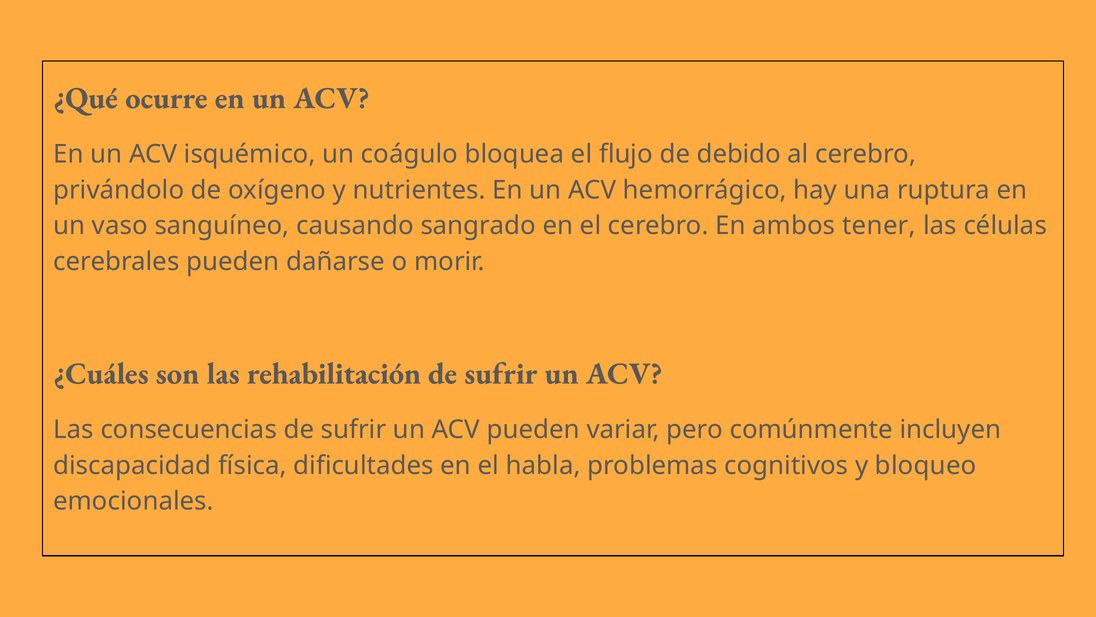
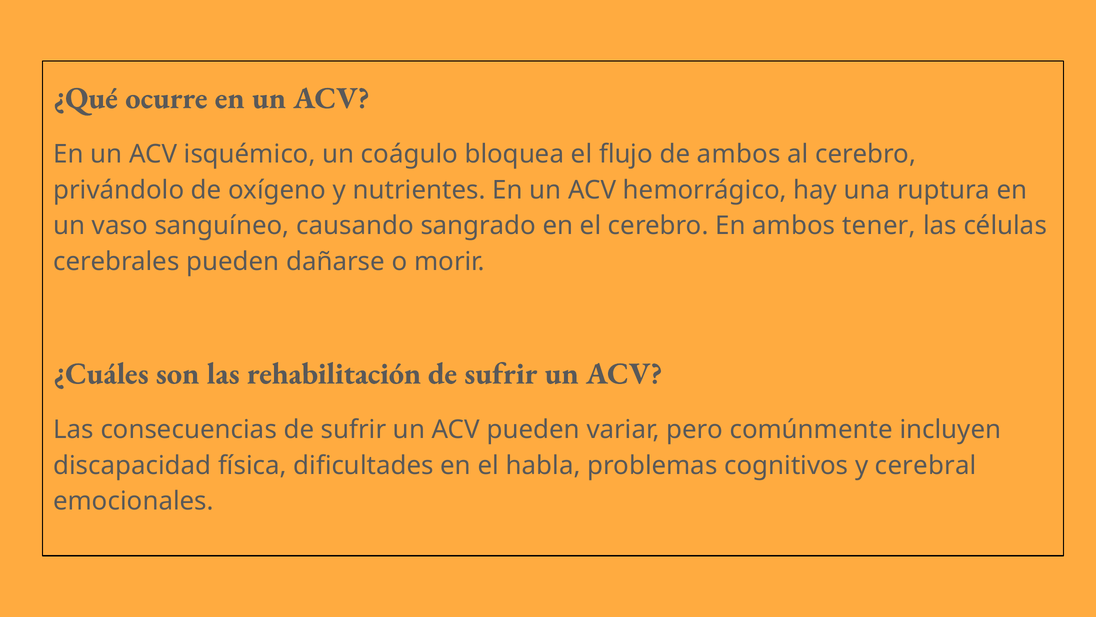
de debido: debido -> ambos
bloqueo: bloqueo -> cerebral
